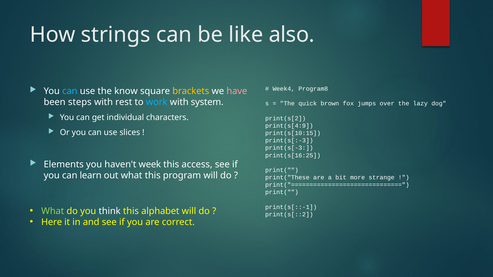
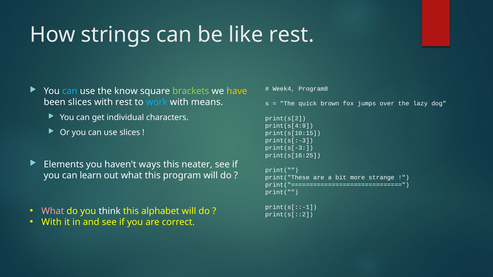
like also: also -> rest
brackets colour: yellow -> light green
have colour: pink -> yellow
been steps: steps -> slices
system: system -> means
week: week -> ways
access: access -> neater
What at (53, 211) colour: light green -> pink
Here at (52, 222): Here -> With
